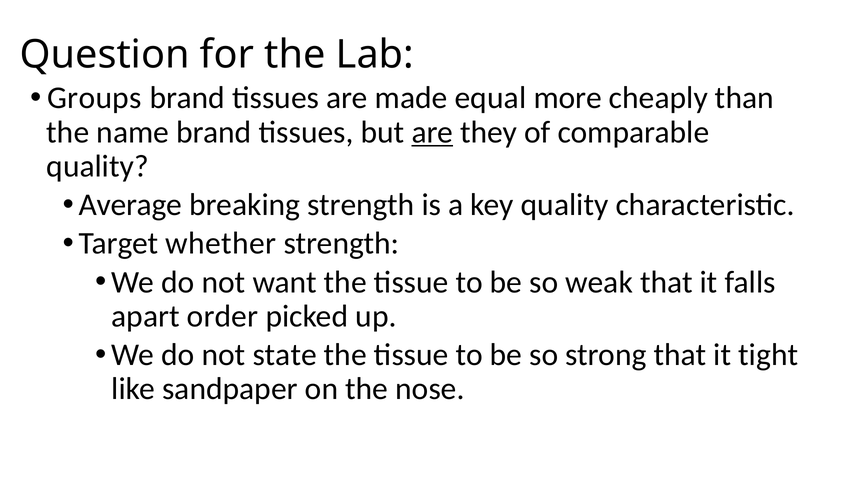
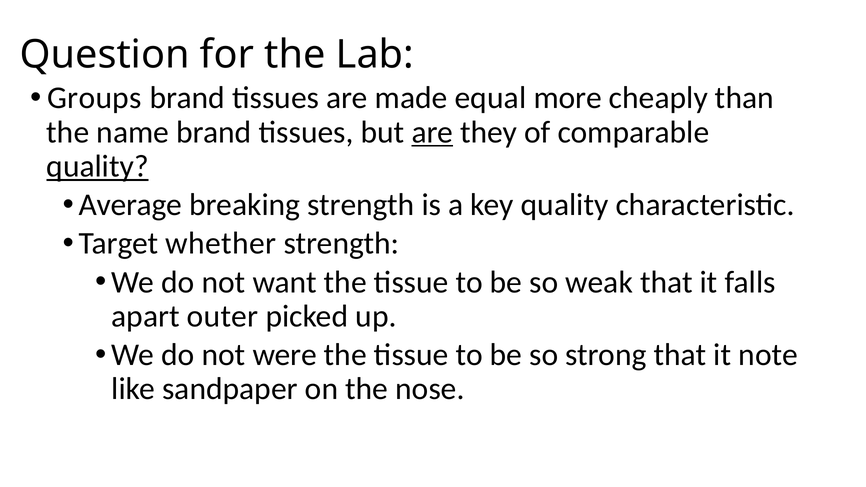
quality at (98, 166) underline: none -> present
order: order -> outer
state: state -> were
tight: tight -> note
